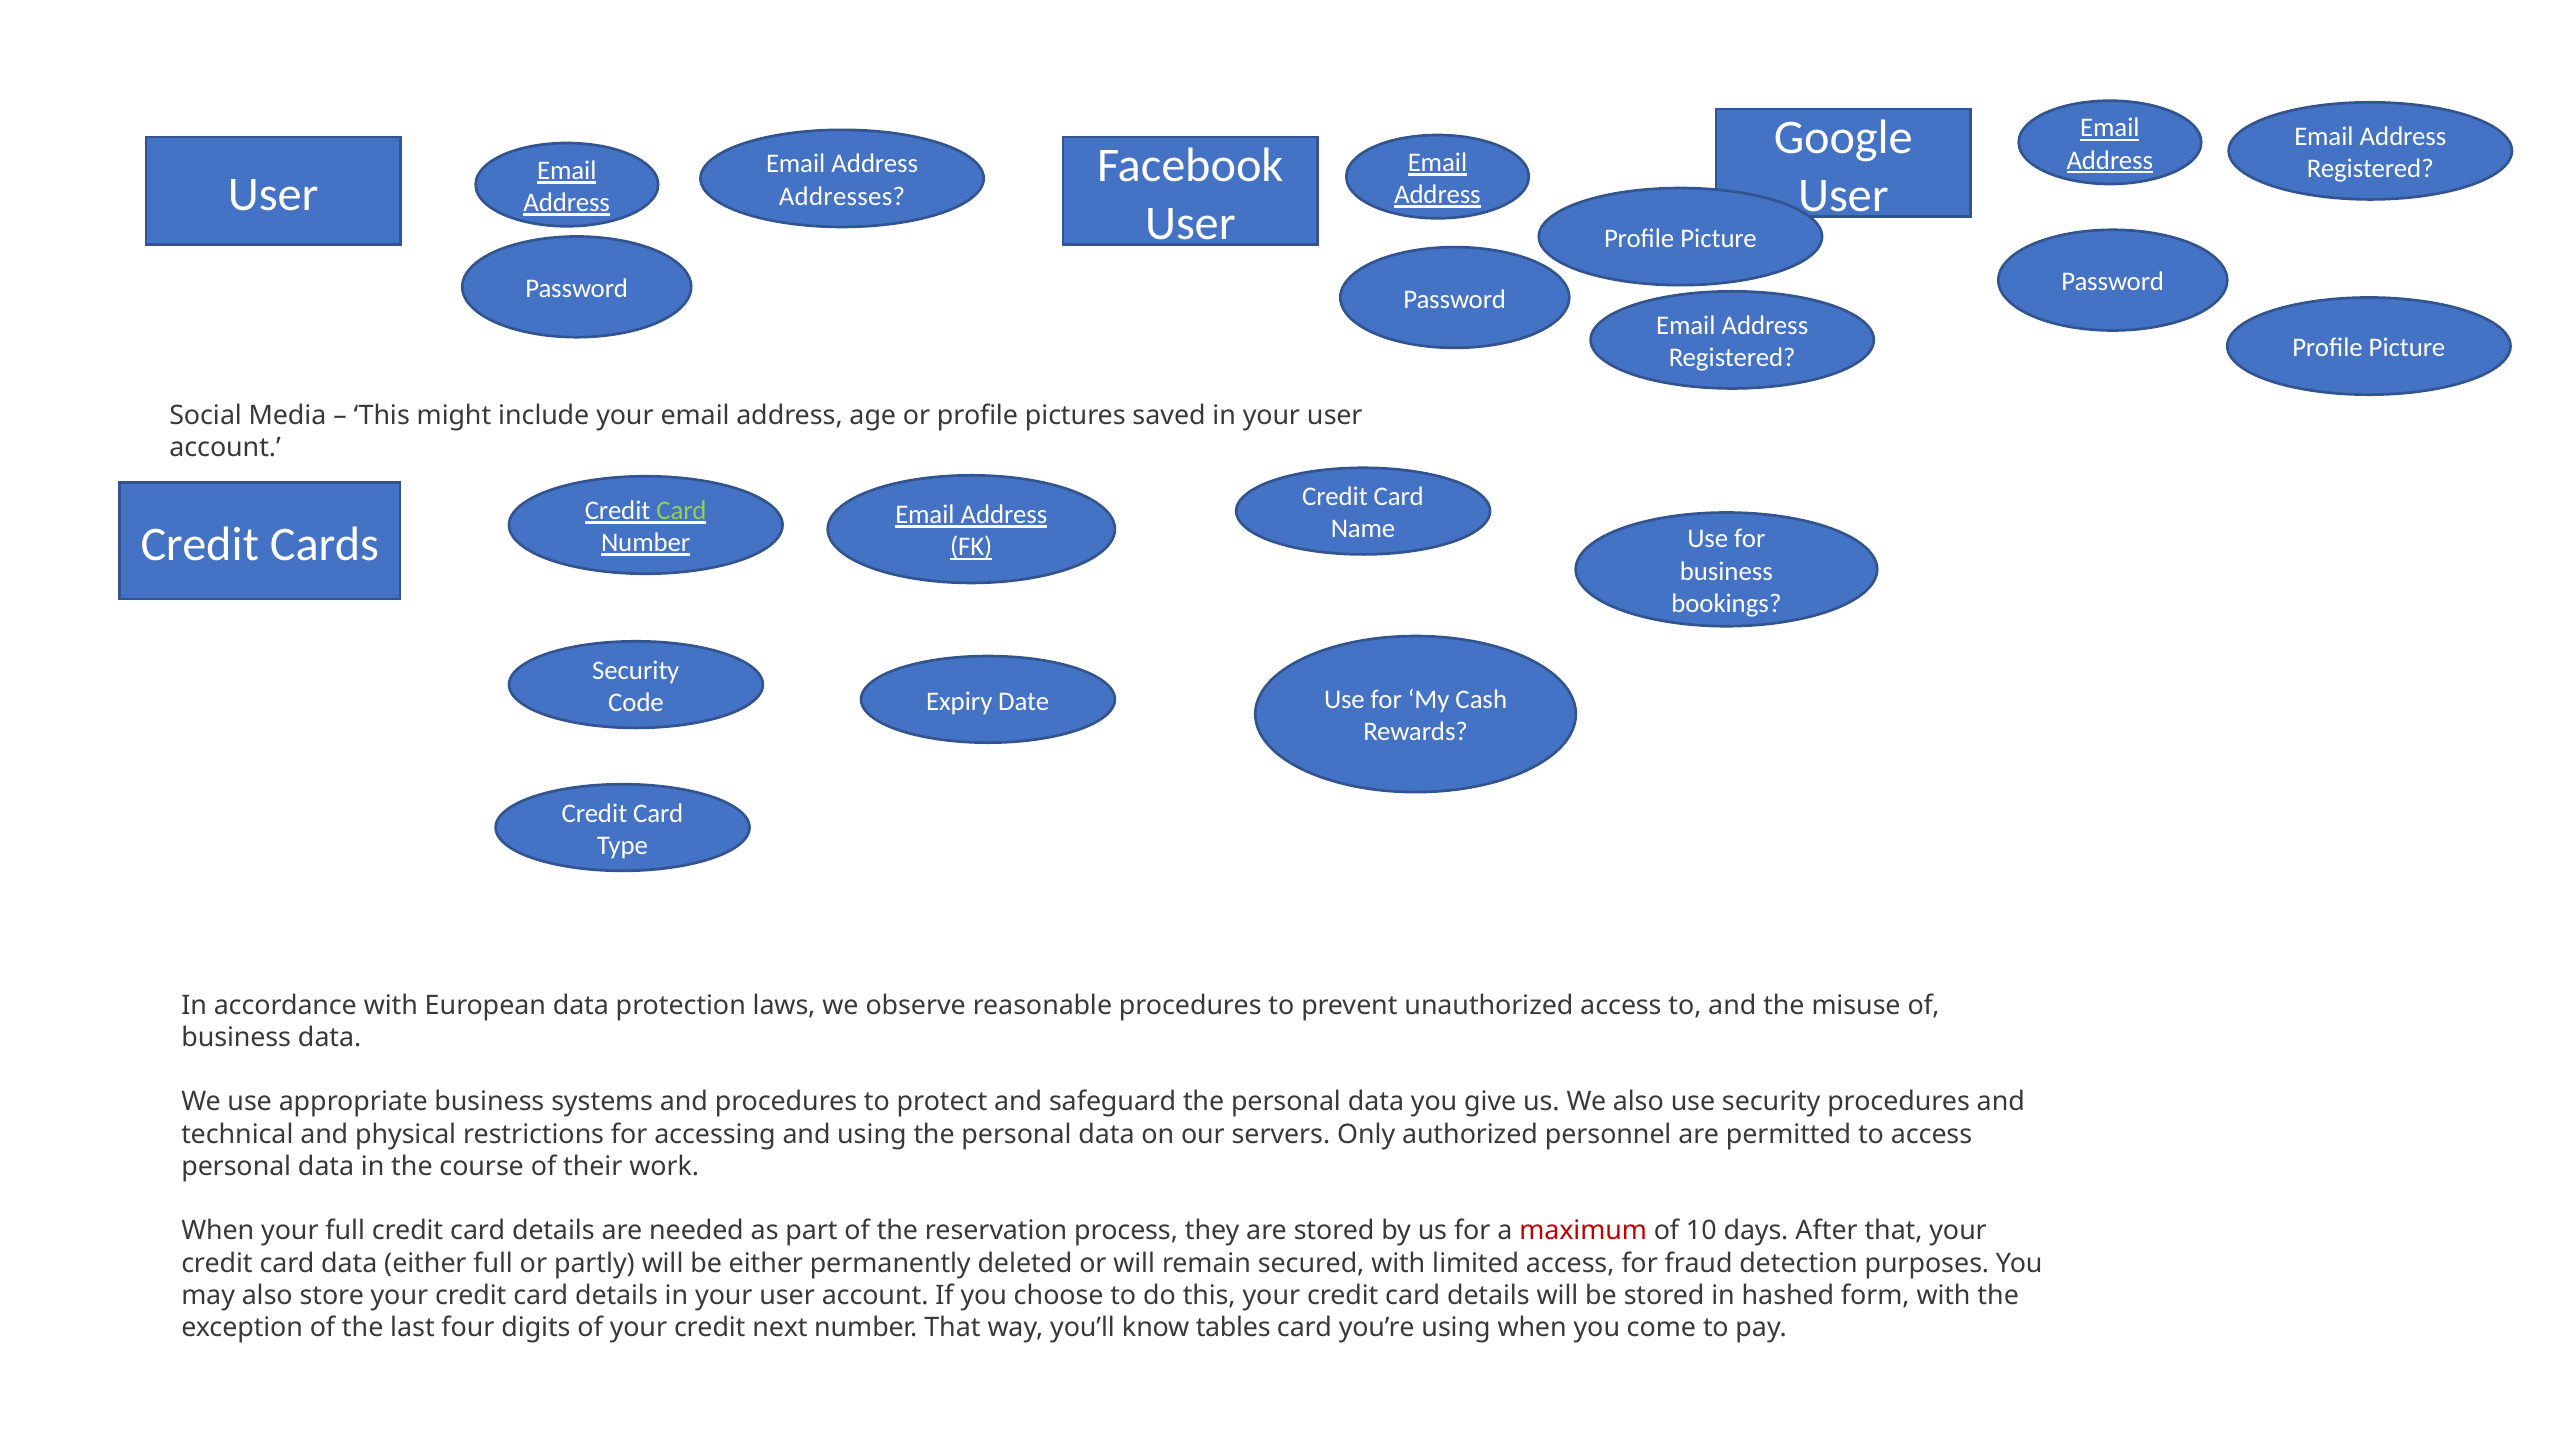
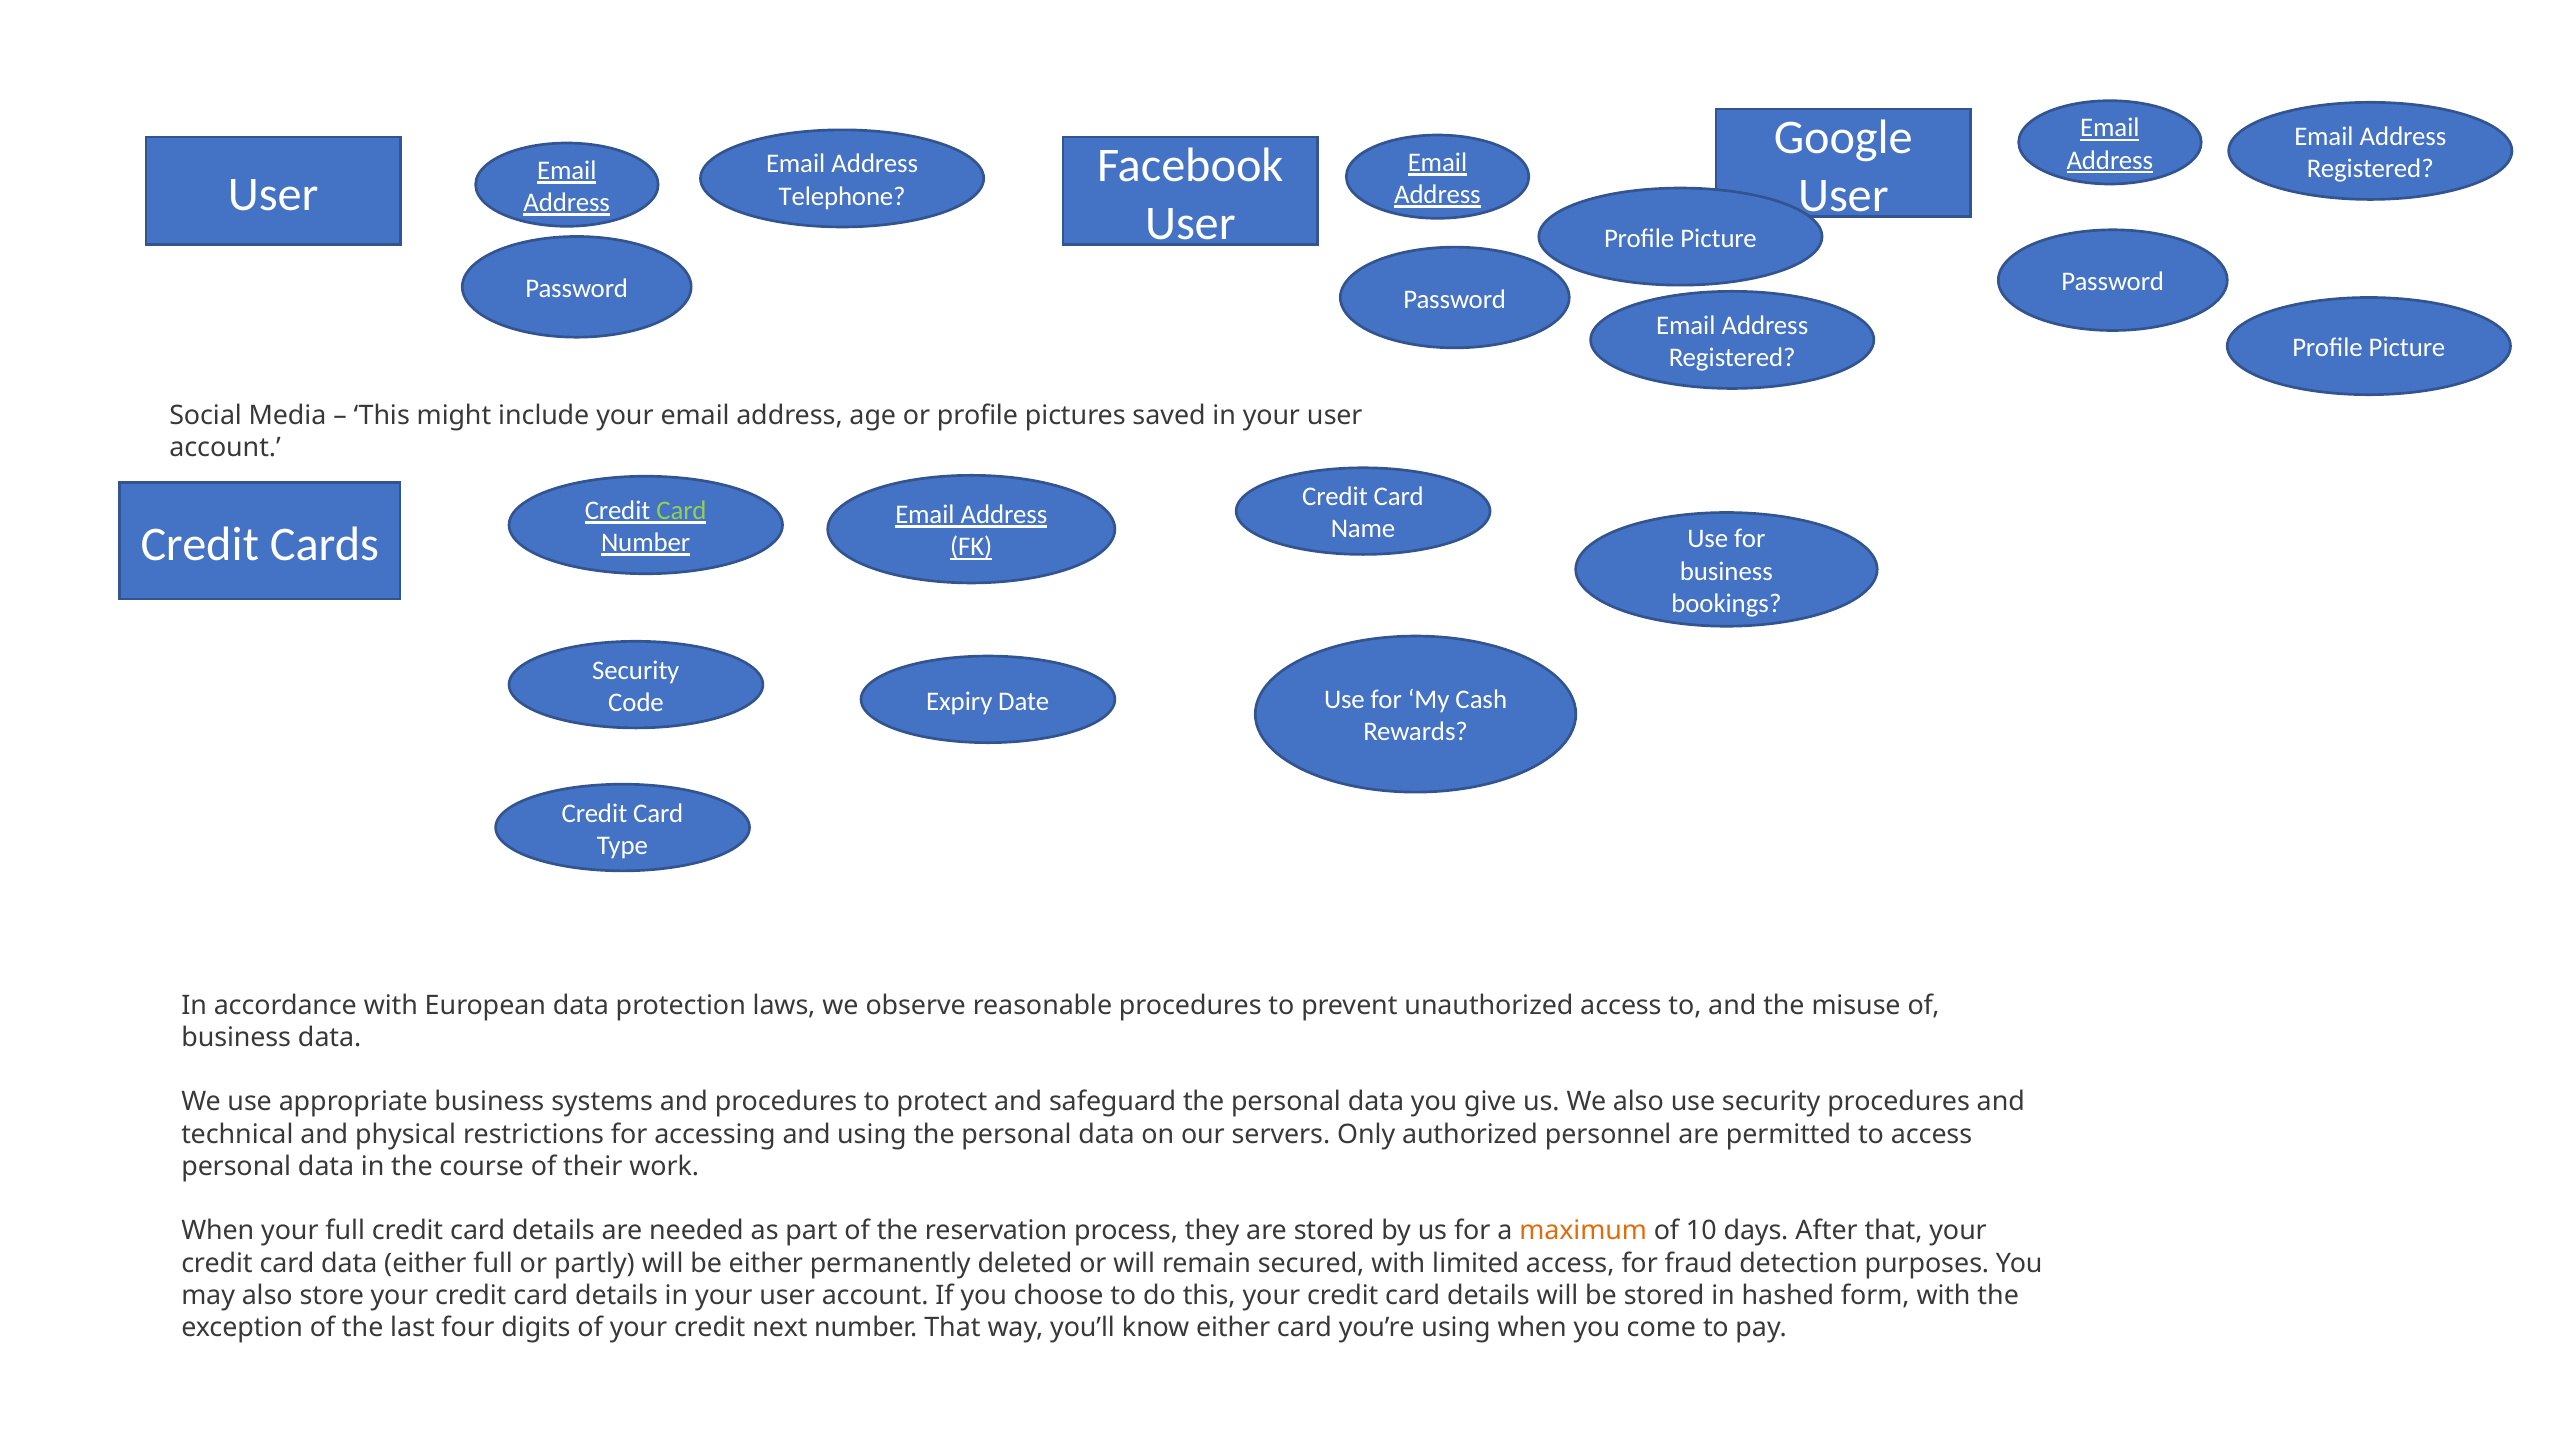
Addresses: Addresses -> Telephone
maximum colour: red -> orange
know tables: tables -> either
